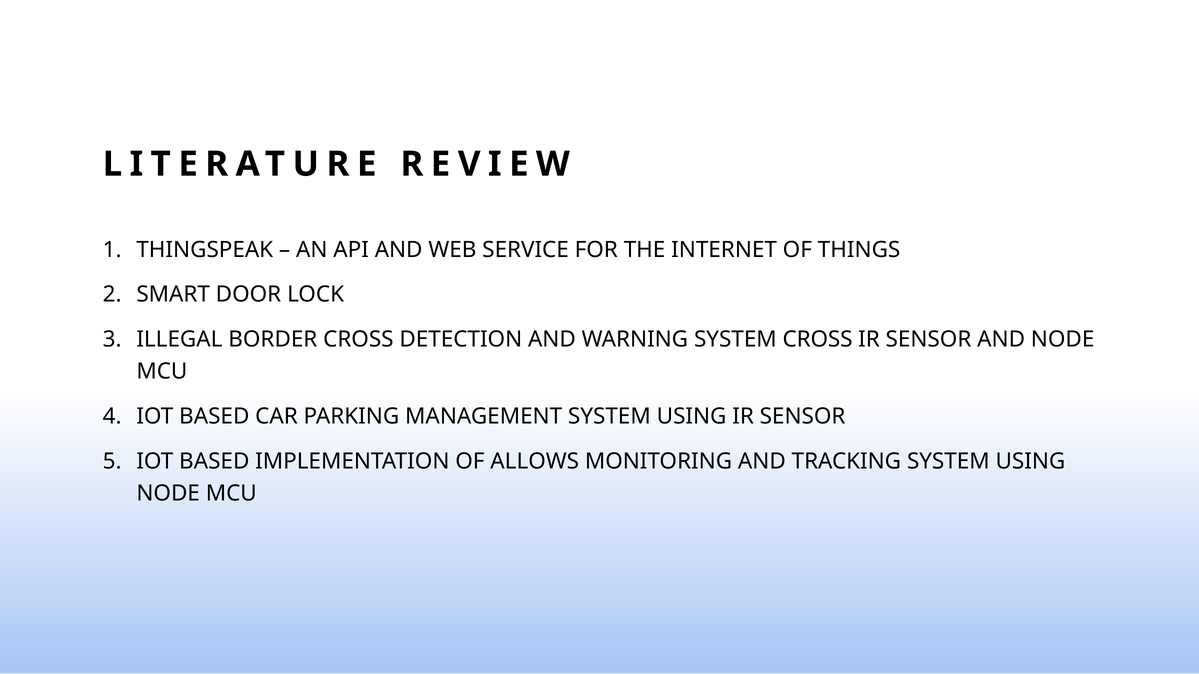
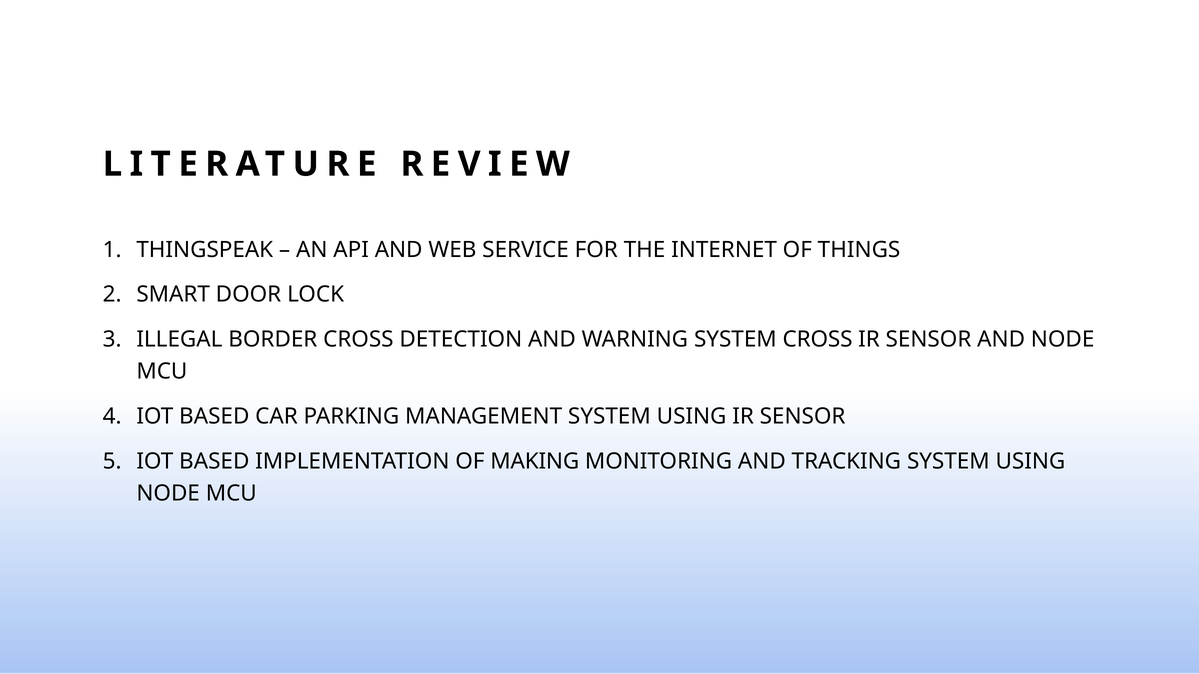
ALLOWS: ALLOWS -> MAKING
